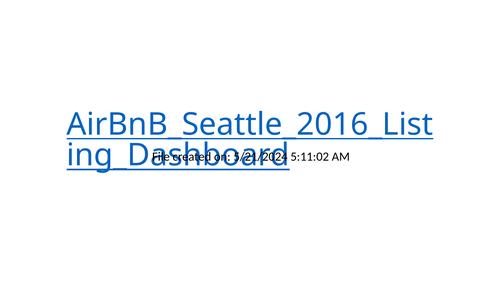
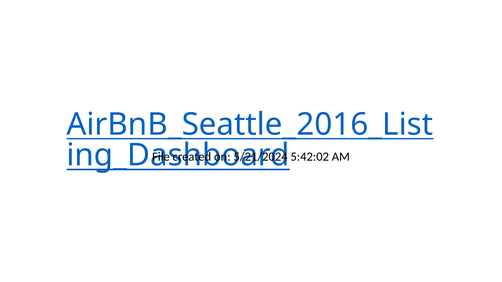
5:11:02: 5:11:02 -> 5:42:02
